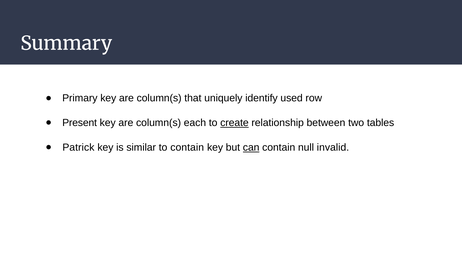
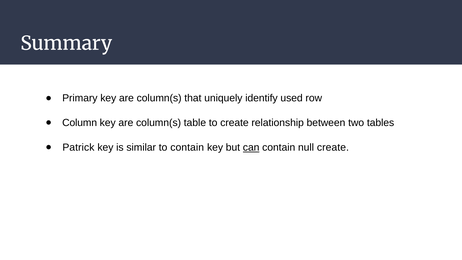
Present: Present -> Column
each: each -> table
create at (234, 123) underline: present -> none
null invalid: invalid -> create
